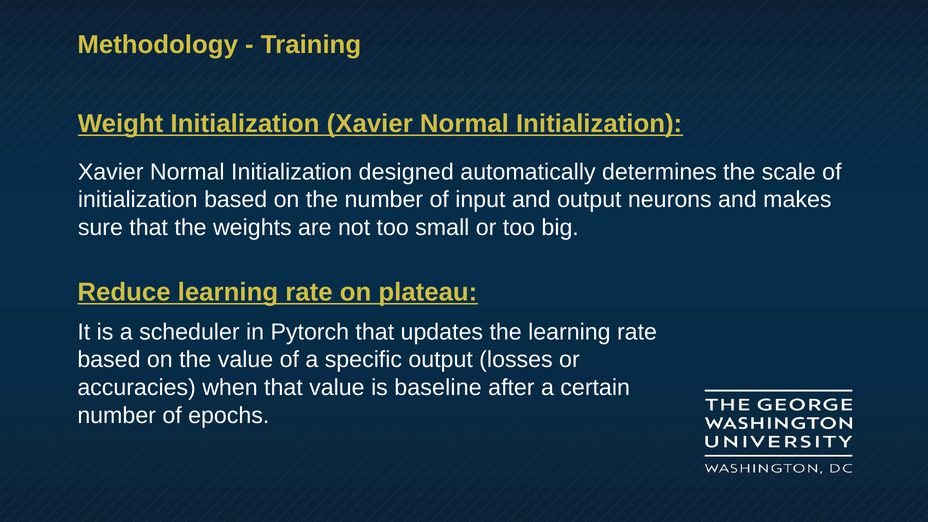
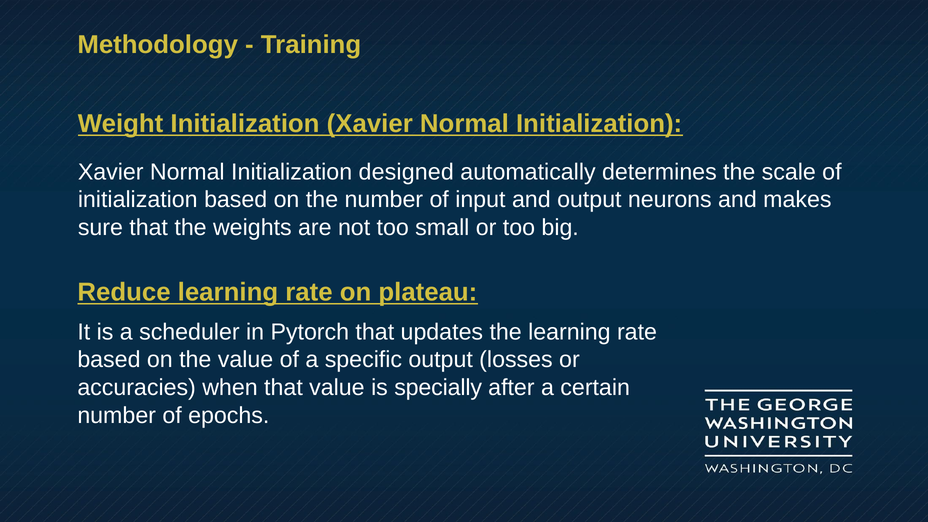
baseline: baseline -> specially
